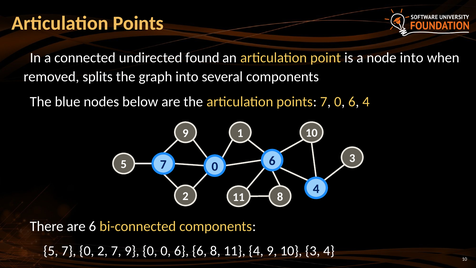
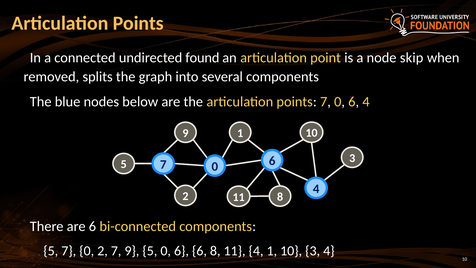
node into: into -> skip
7 9 0: 0 -> 5
4 9: 9 -> 1
